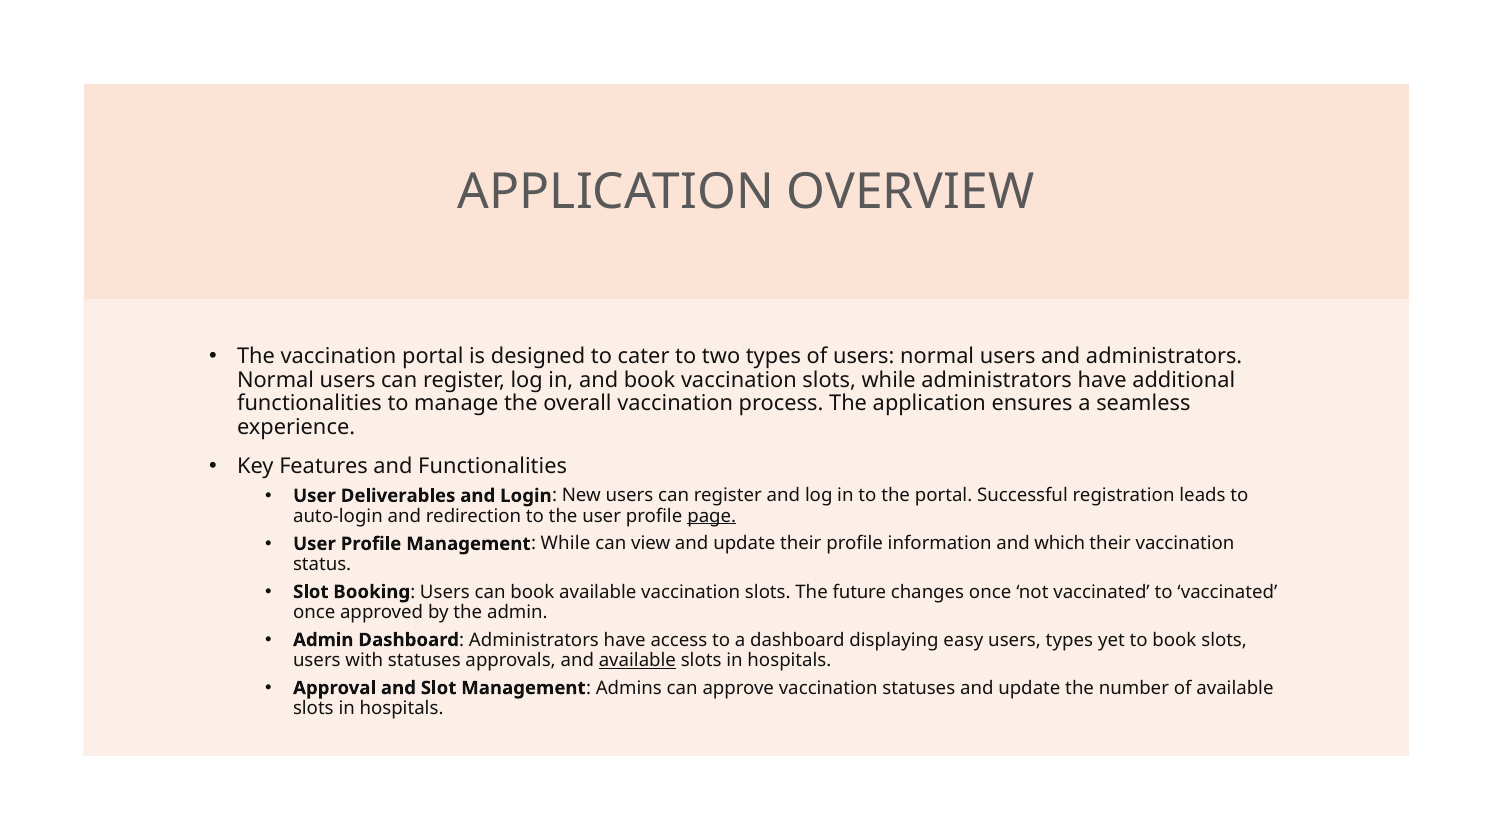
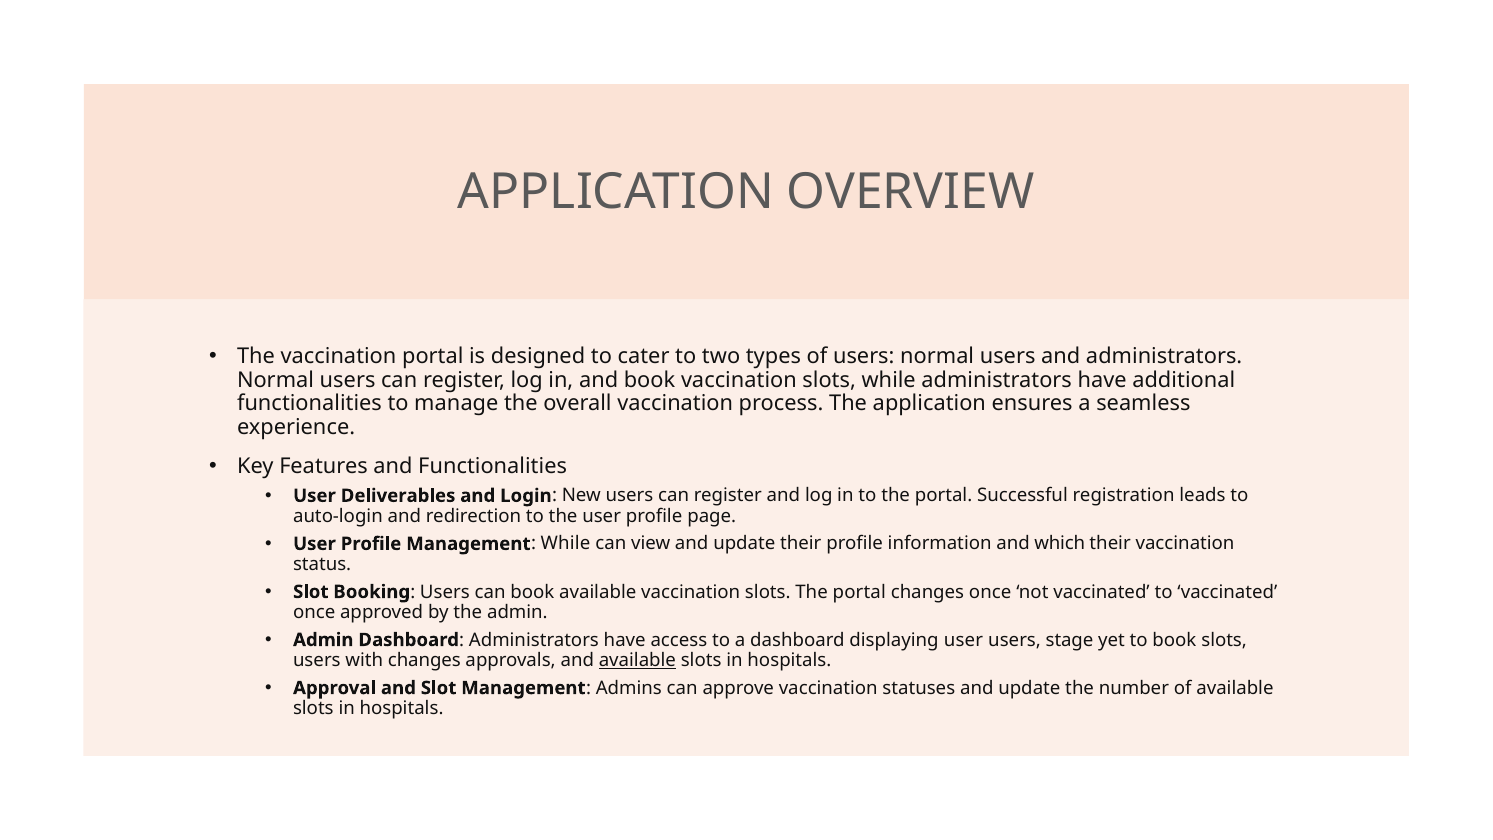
page underline: present -> none
slots The future: future -> portal
displaying easy: easy -> user
users types: types -> stage
with statuses: statuses -> changes
